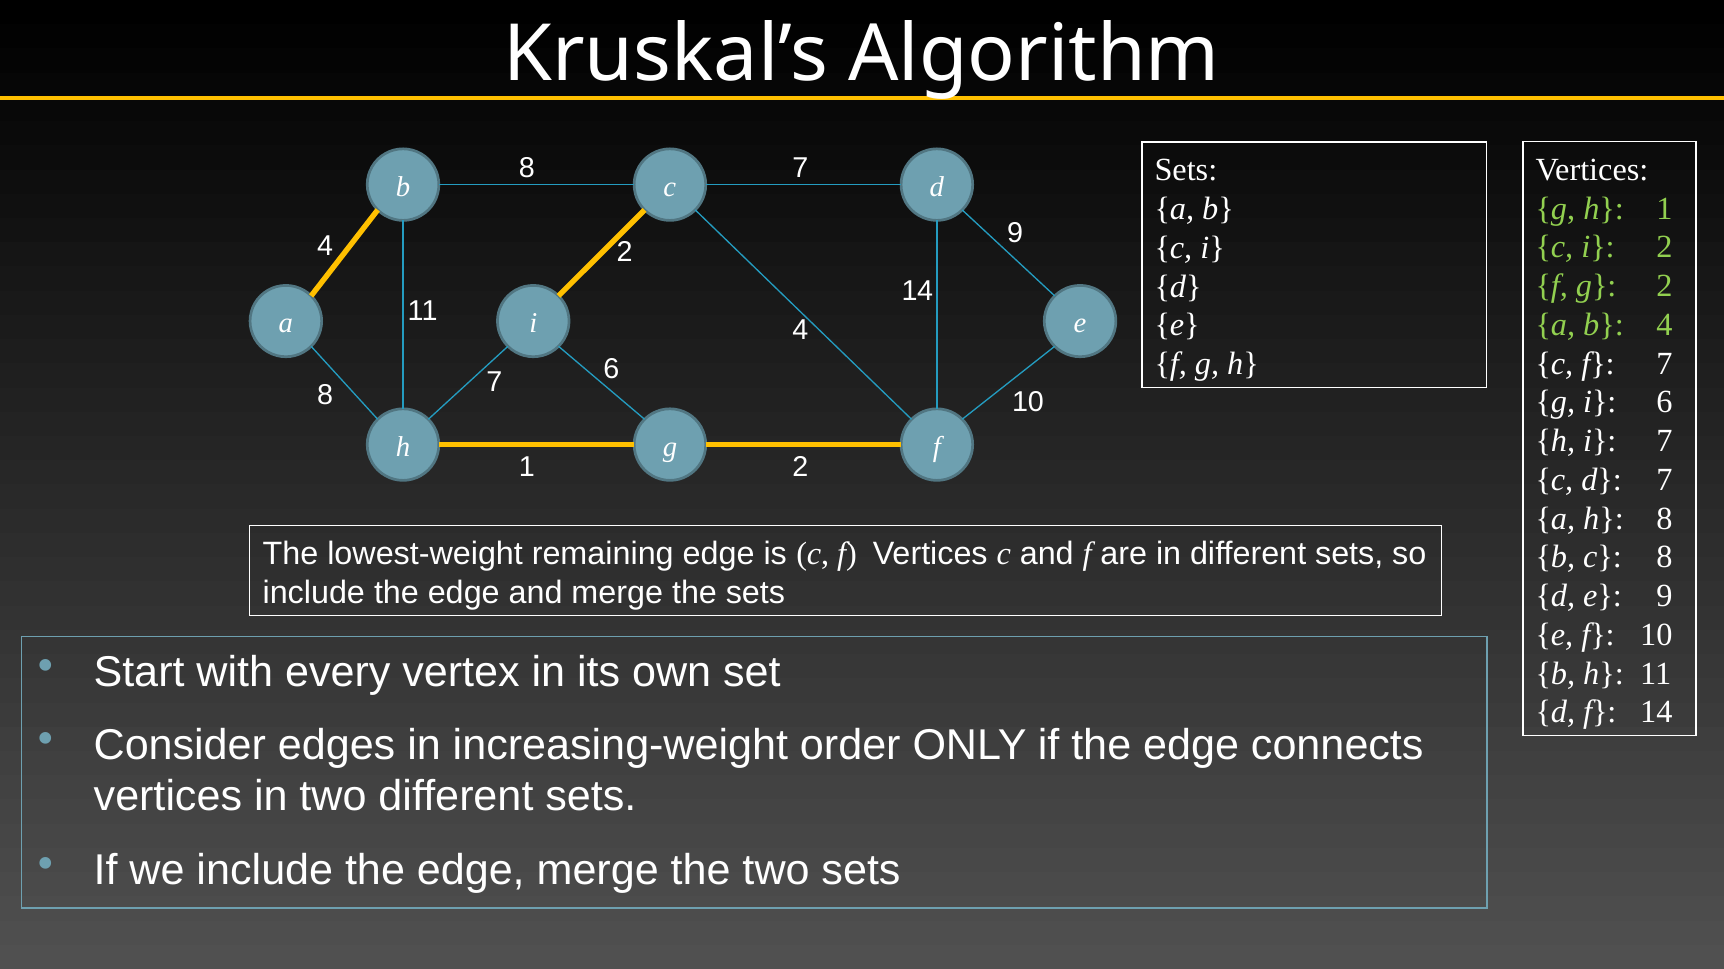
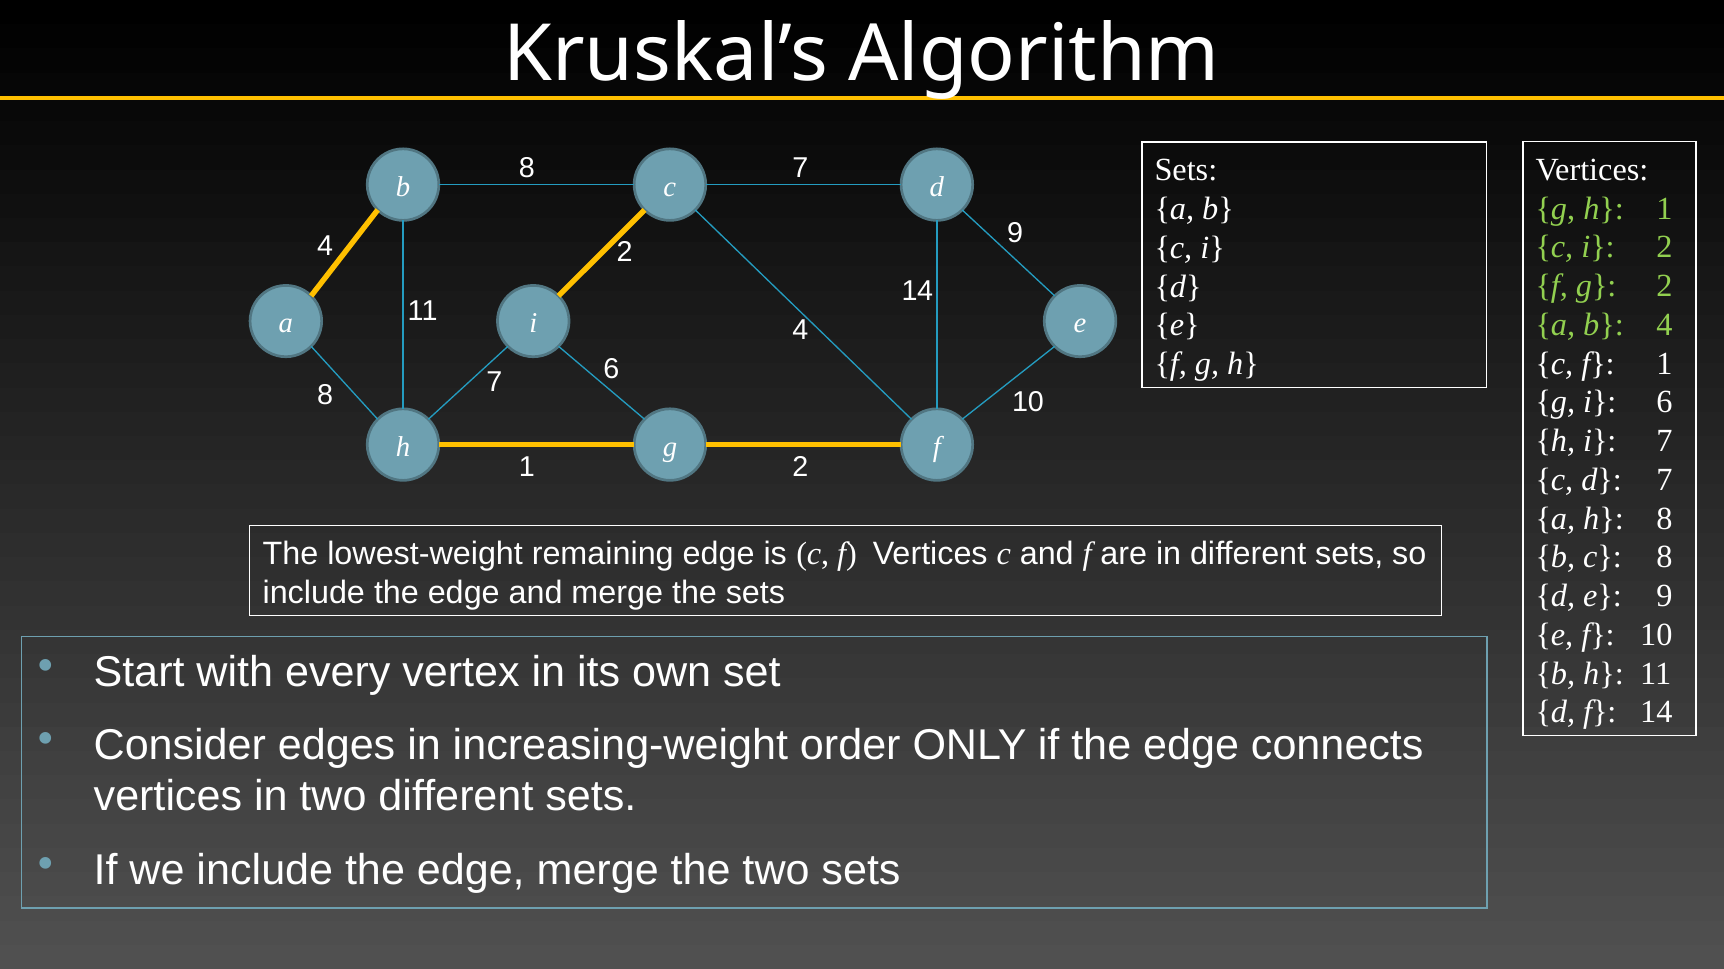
f 7: 7 -> 1
